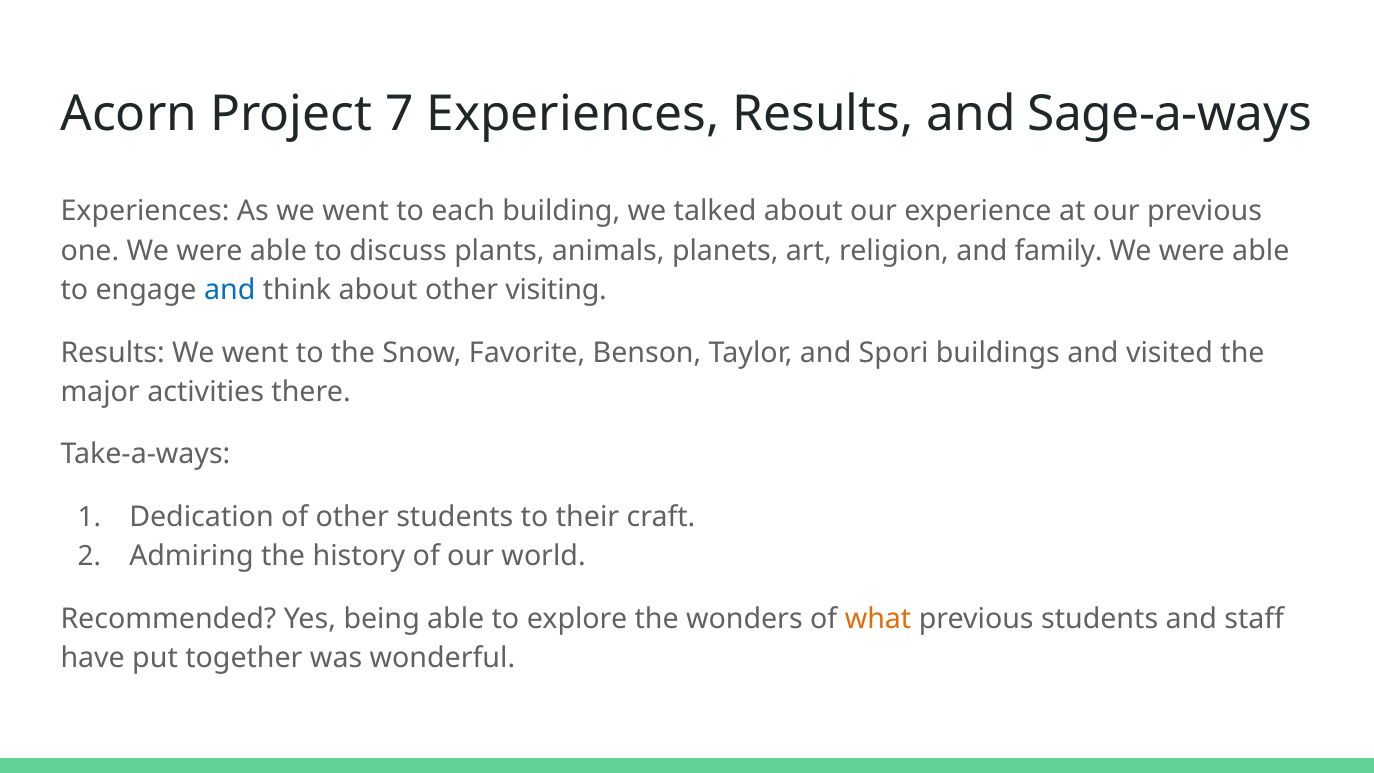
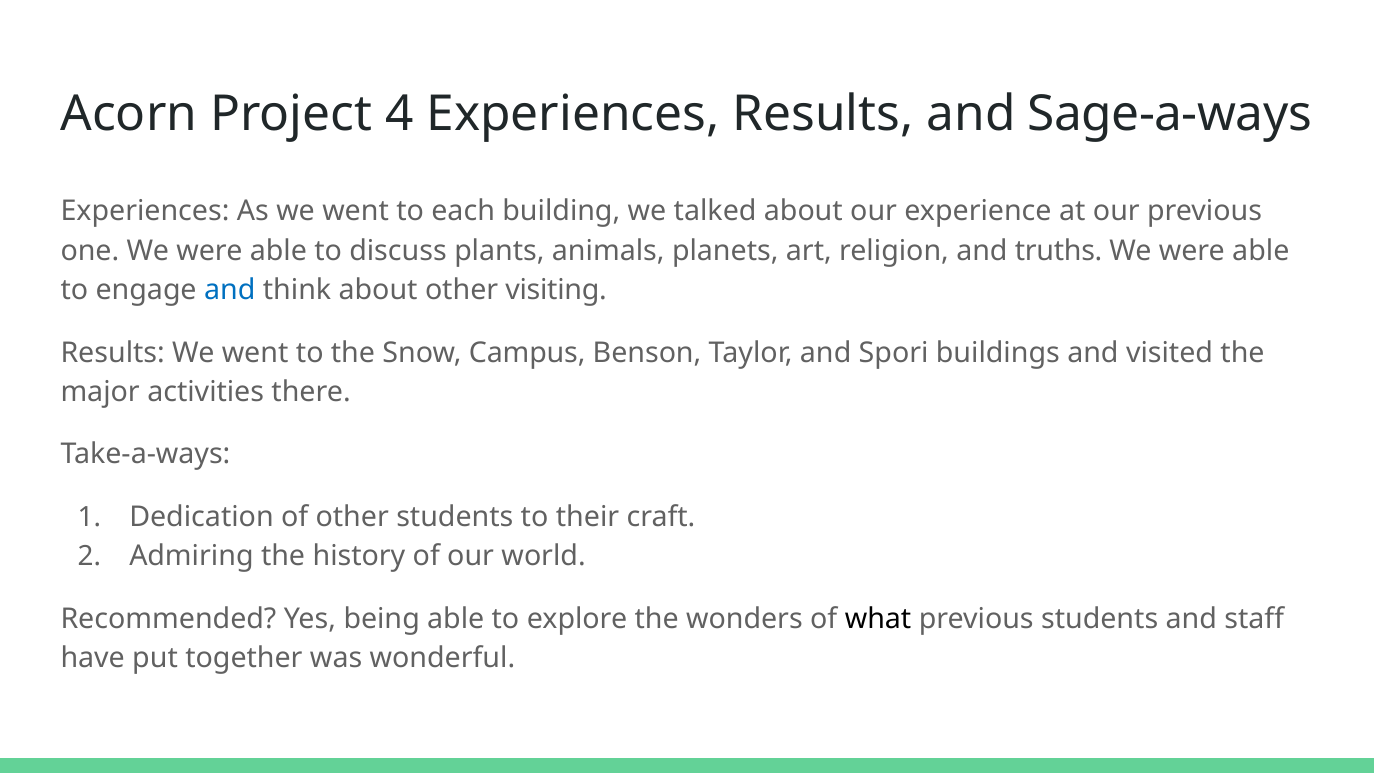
7: 7 -> 4
family: family -> truths
Favorite: Favorite -> Campus
what colour: orange -> black
